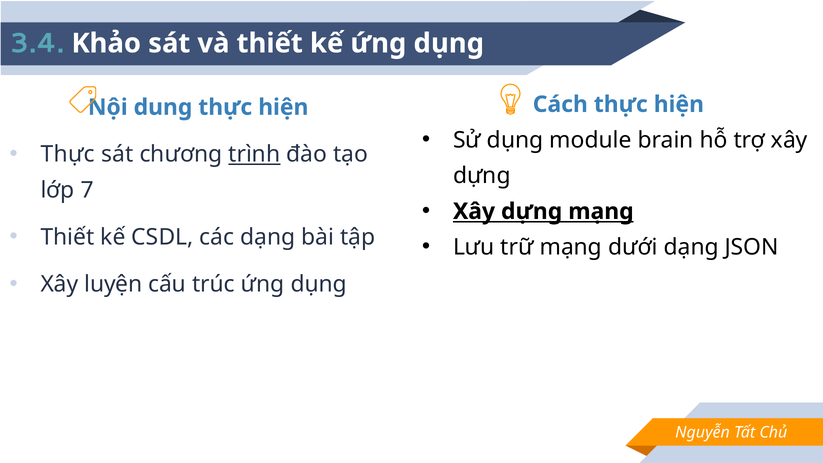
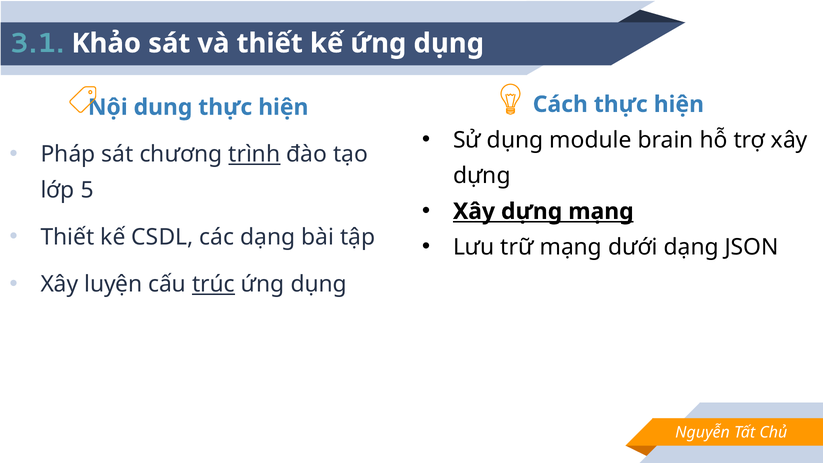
3.4: 3.4 -> 3.1
Thực at (68, 154): Thực -> Pháp
7: 7 -> 5
trúc underline: none -> present
